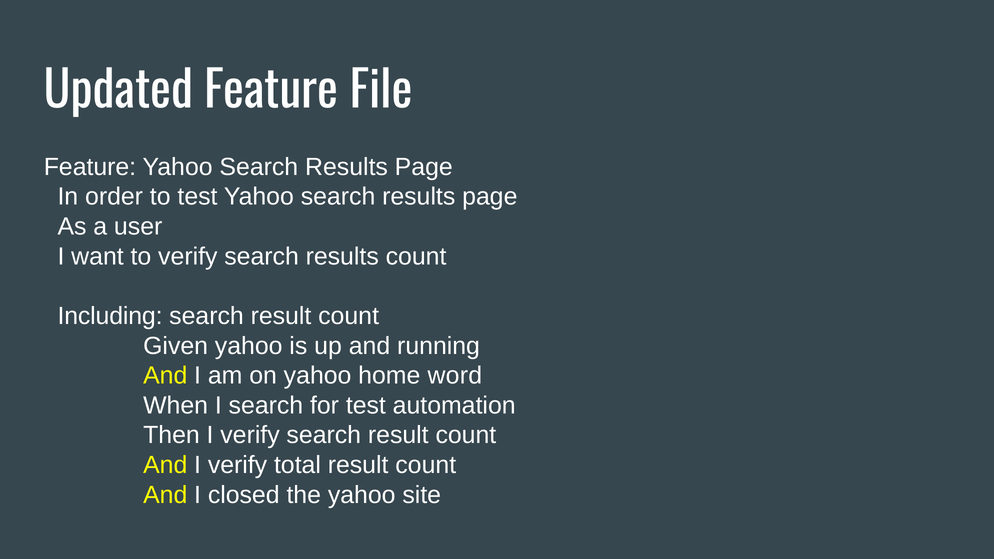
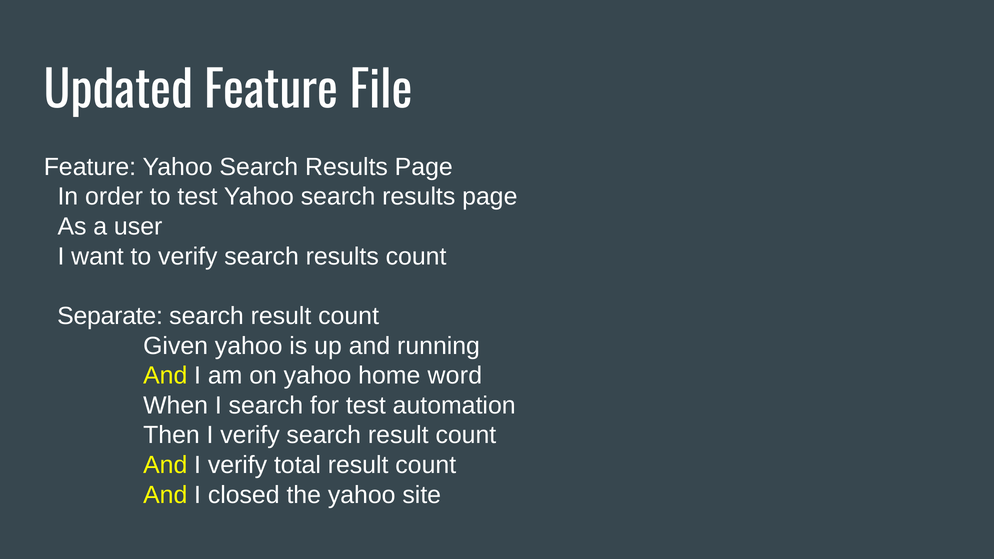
Including: Including -> Separate
